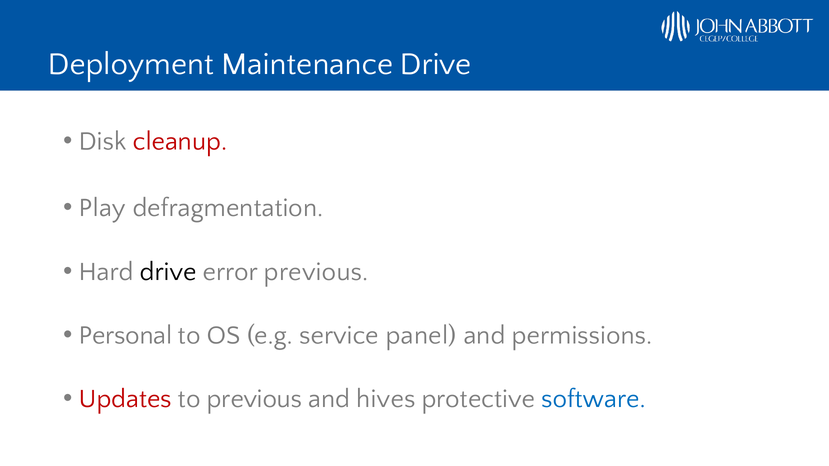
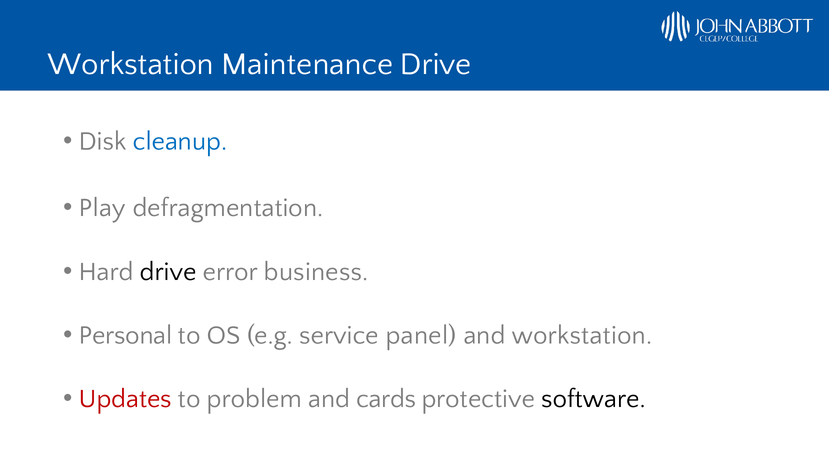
Deployment at (131, 64): Deployment -> Workstation
cleanup colour: red -> blue
error previous: previous -> business
and permissions: permissions -> workstation
to previous: previous -> problem
hives: hives -> cards
software colour: blue -> black
